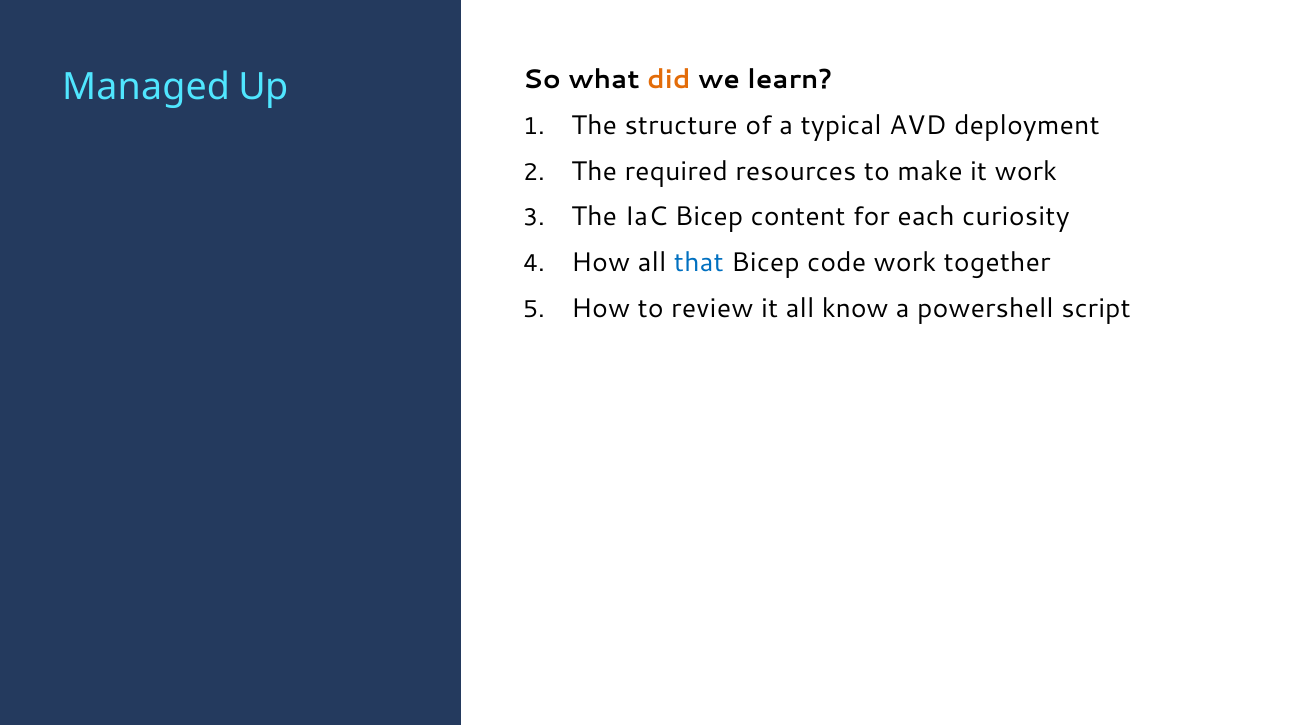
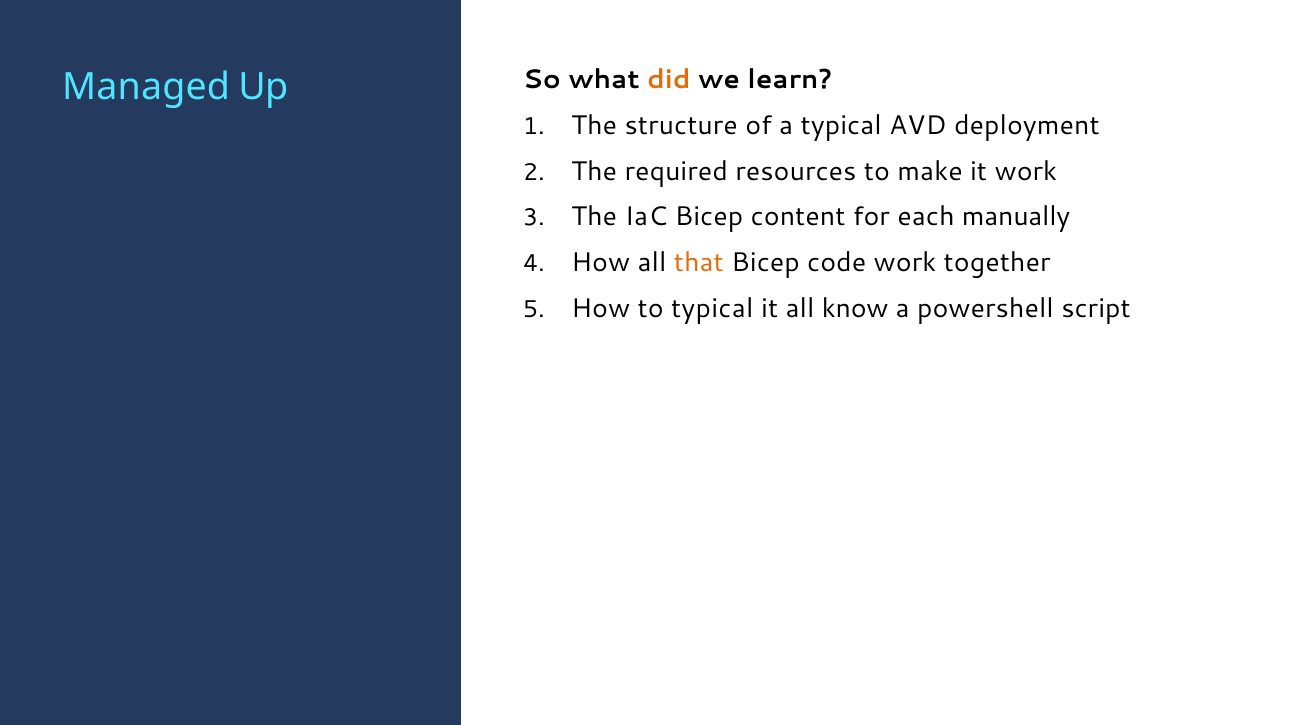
curiosity: curiosity -> manually
that colour: blue -> orange
to review: review -> typical
